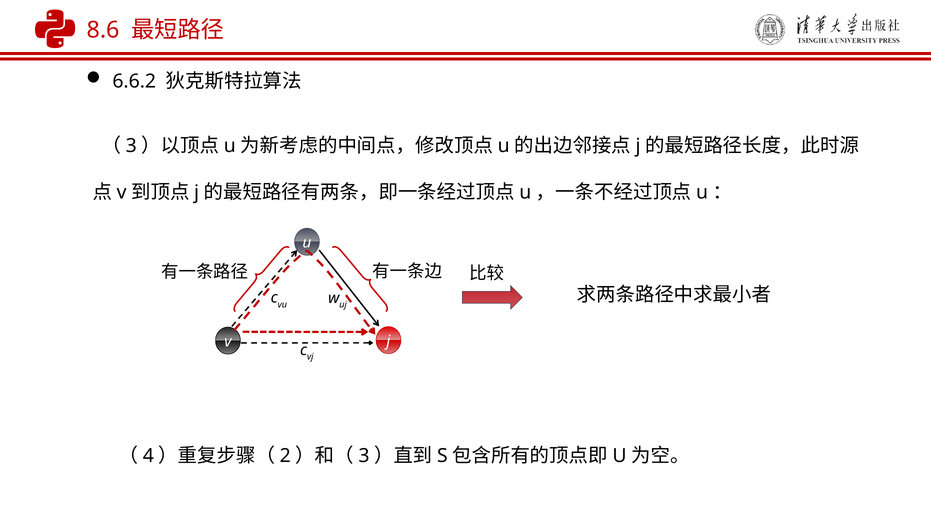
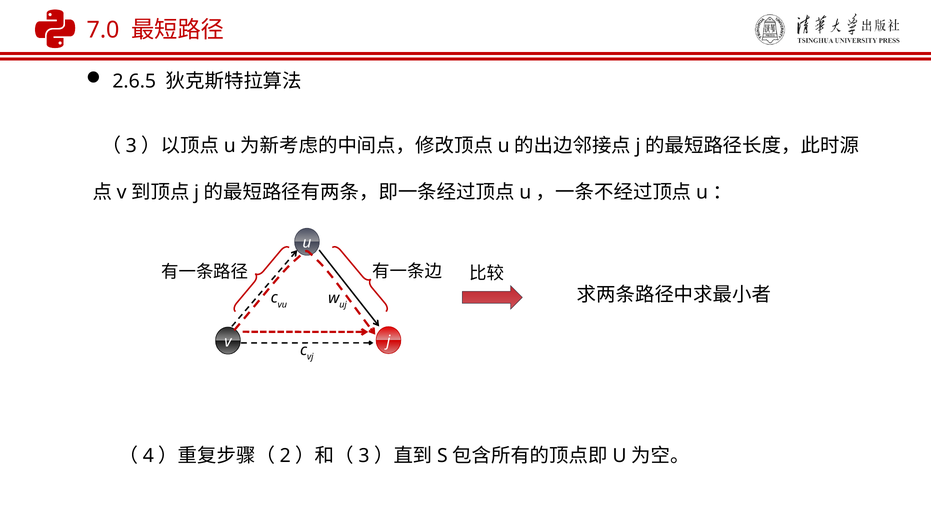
8.6: 8.6 -> 7.0
6.6.2: 6.6.2 -> 2.6.5
